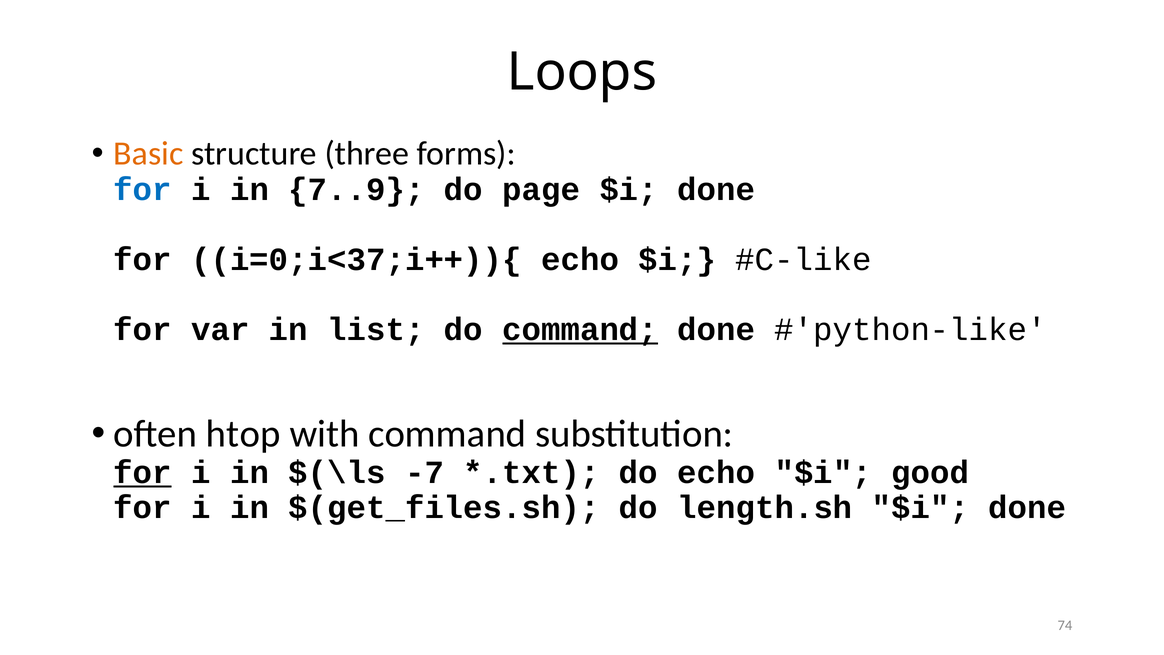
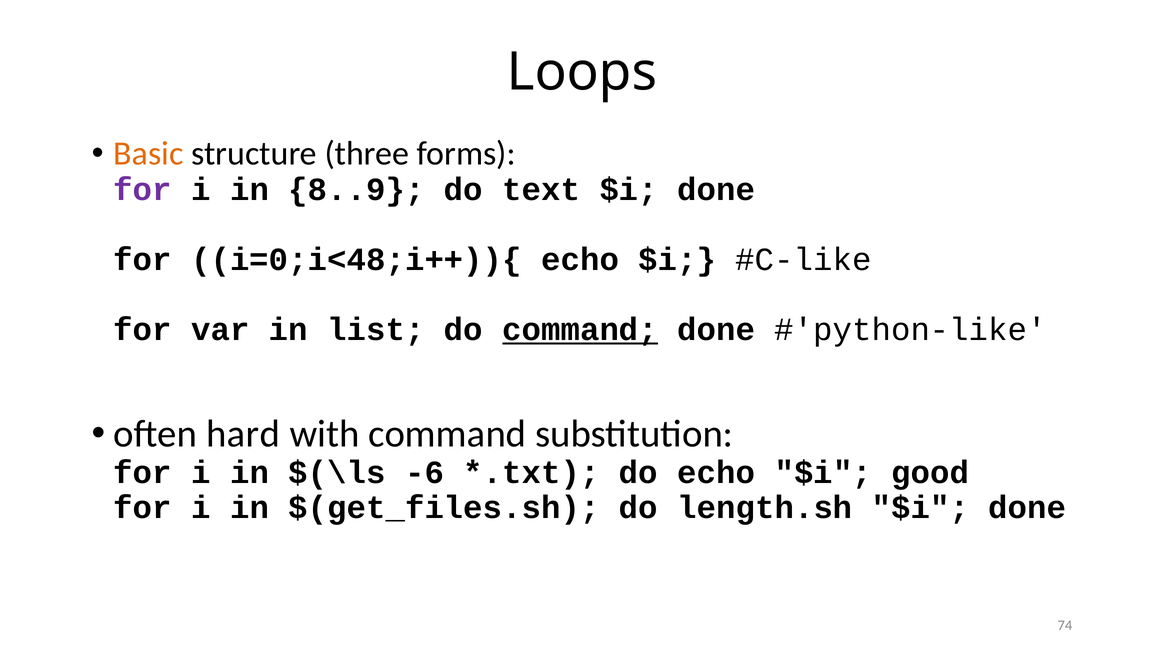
for at (143, 190) colour: blue -> purple
7..9: 7..9 -> 8..9
page: page -> text
i=0;i<37;i++)){: i=0;i<37;i++)){ -> i=0;i<48;i++)){
htop: htop -> hard
for at (143, 472) underline: present -> none
-7: -7 -> -6
